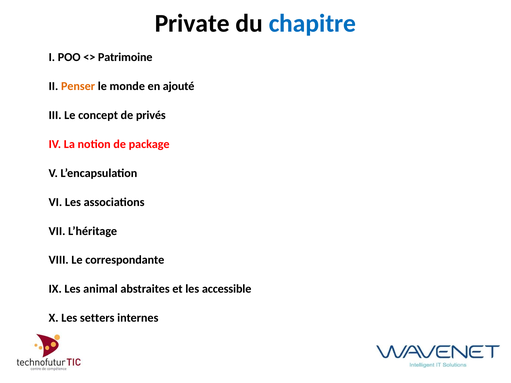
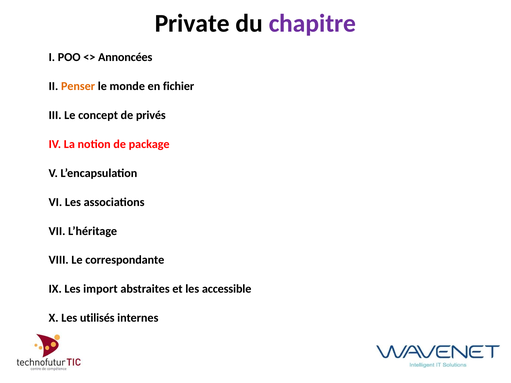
chapitre colour: blue -> purple
Patrimoine: Patrimoine -> Annoncées
ajouté: ajouté -> fichier
animal: animal -> import
setters: setters -> utilisés
